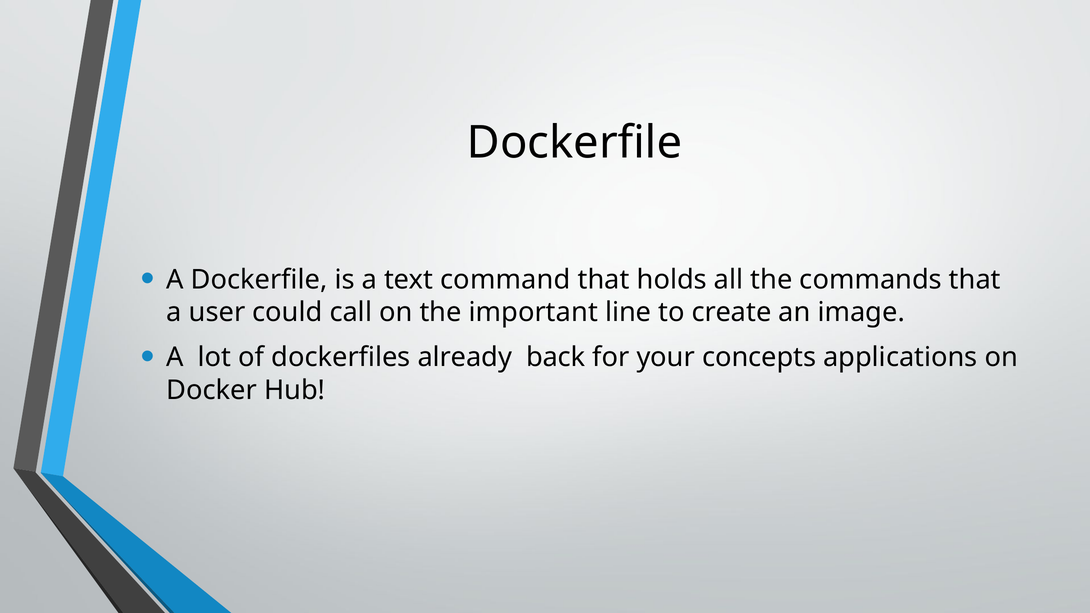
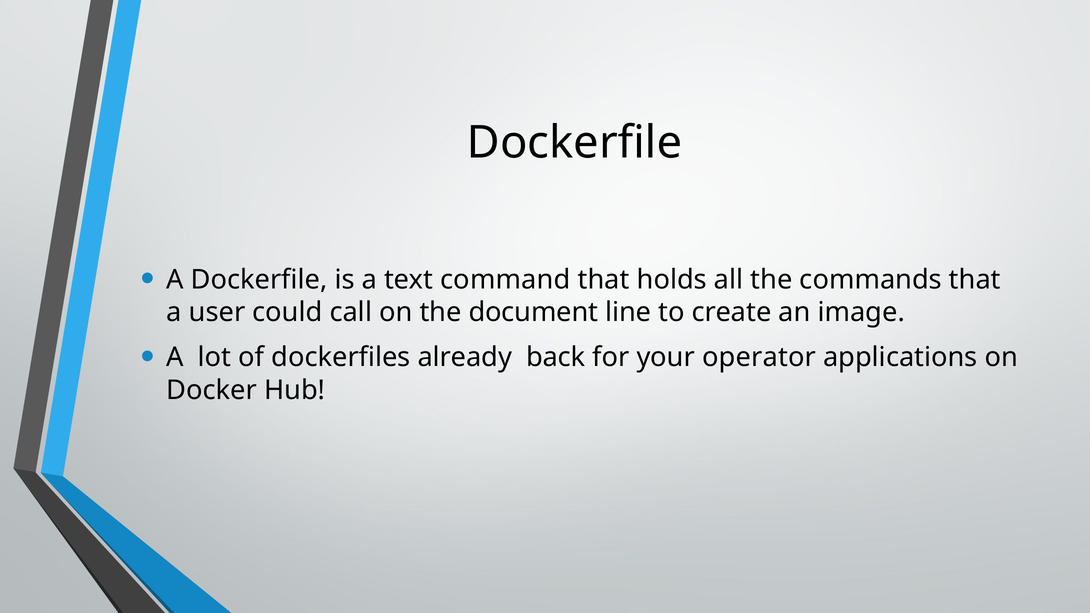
important: important -> document
concepts: concepts -> operator
